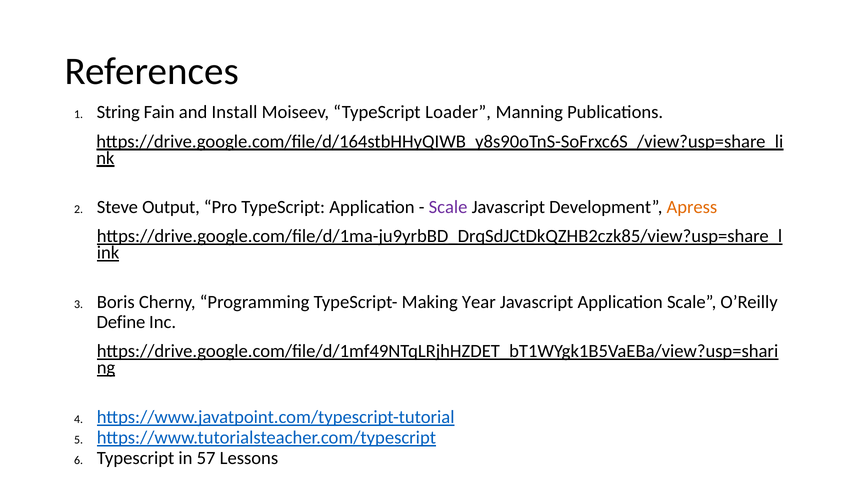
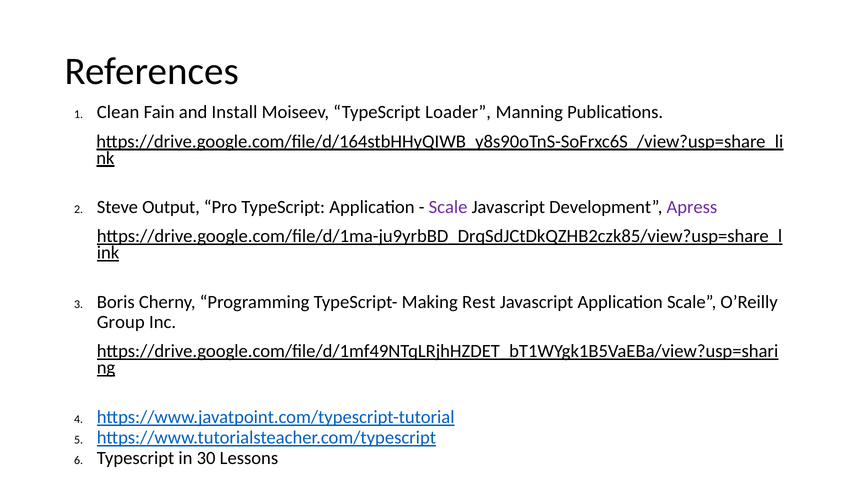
String: String -> Clean
Apress colour: orange -> purple
Year: Year -> Rest
Define: Define -> Group
57: 57 -> 30
